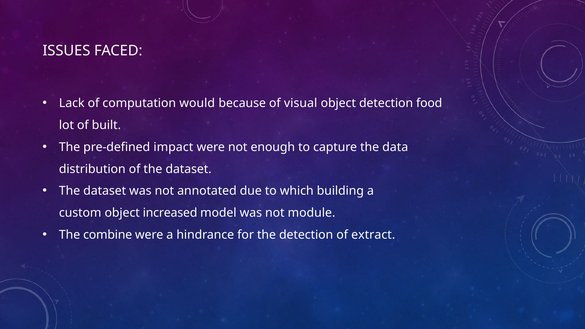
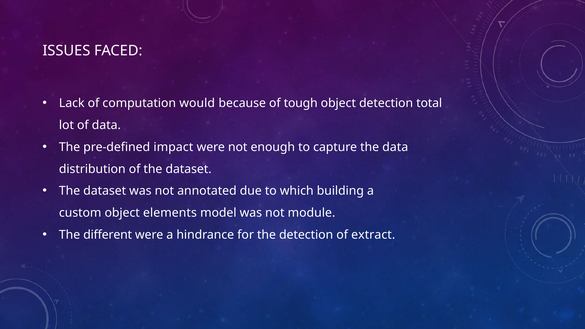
visual: visual -> tough
food: food -> total
of built: built -> data
increased: increased -> elements
combine: combine -> different
